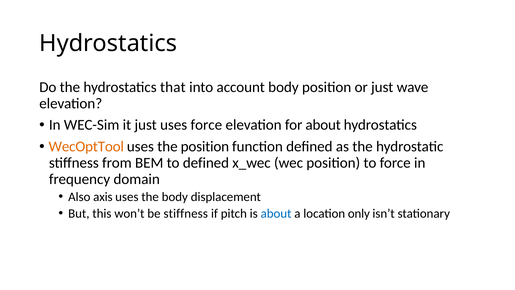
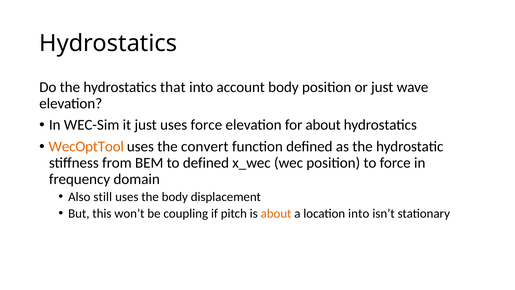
the position: position -> convert
axis: axis -> still
be stiffness: stiffness -> coupling
about at (276, 213) colour: blue -> orange
location only: only -> into
